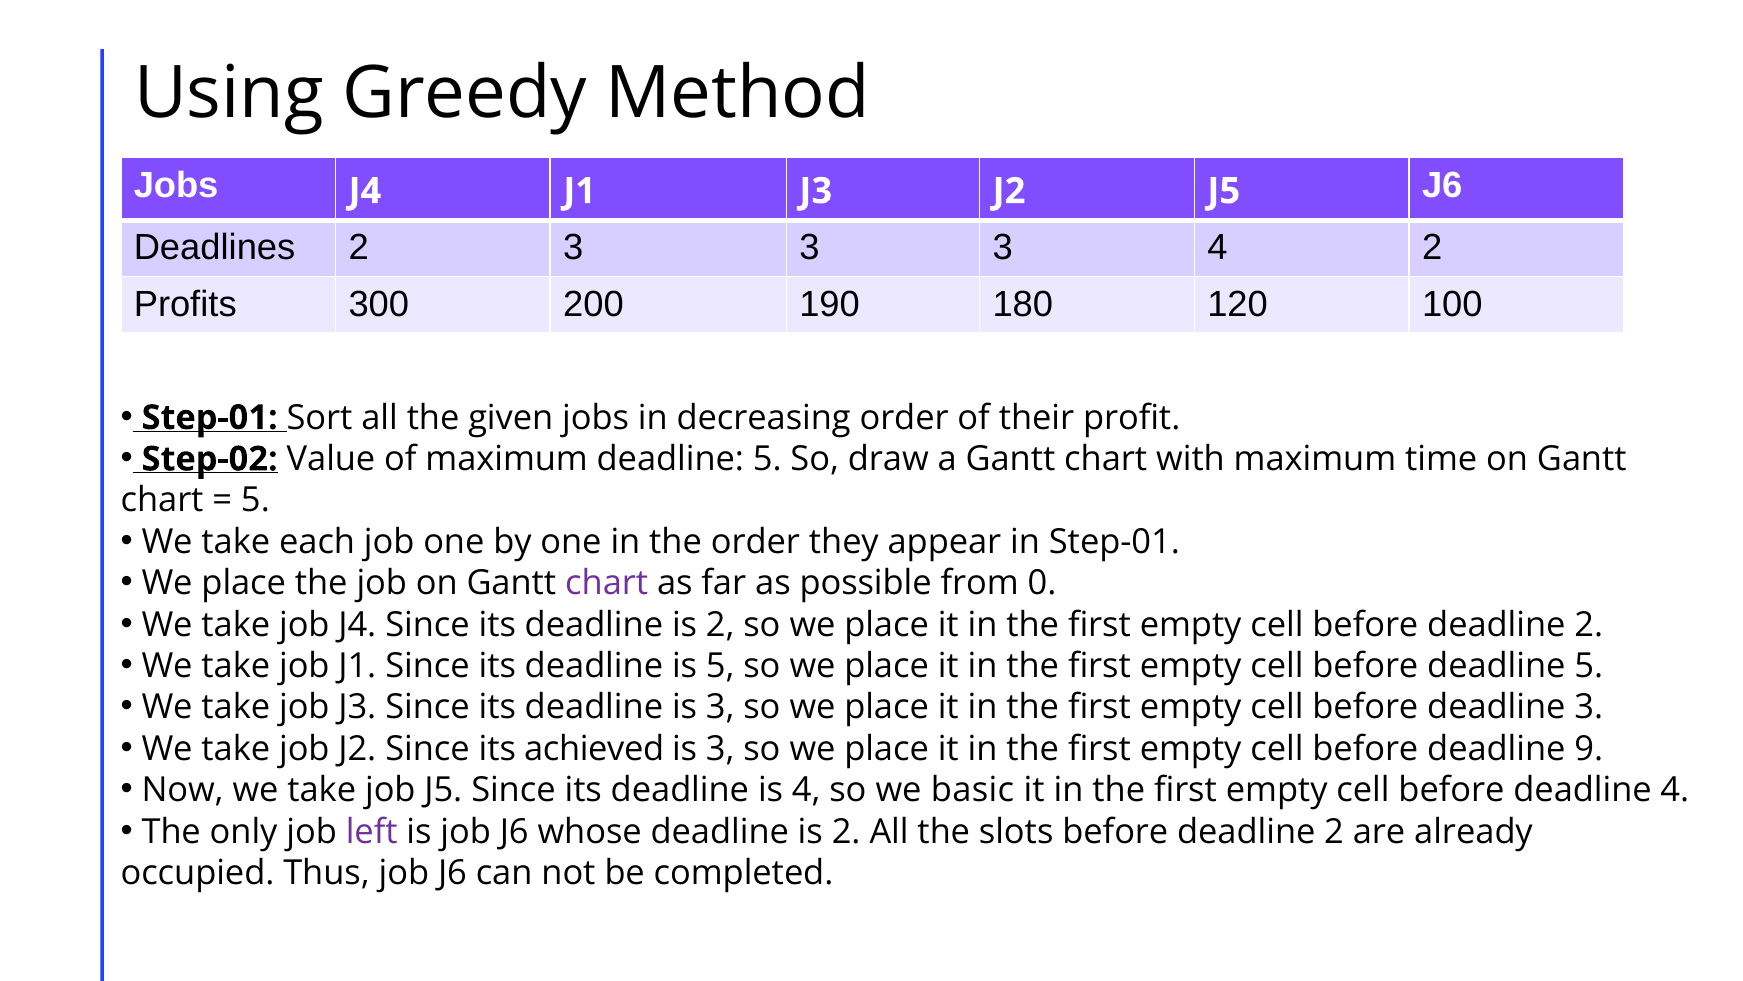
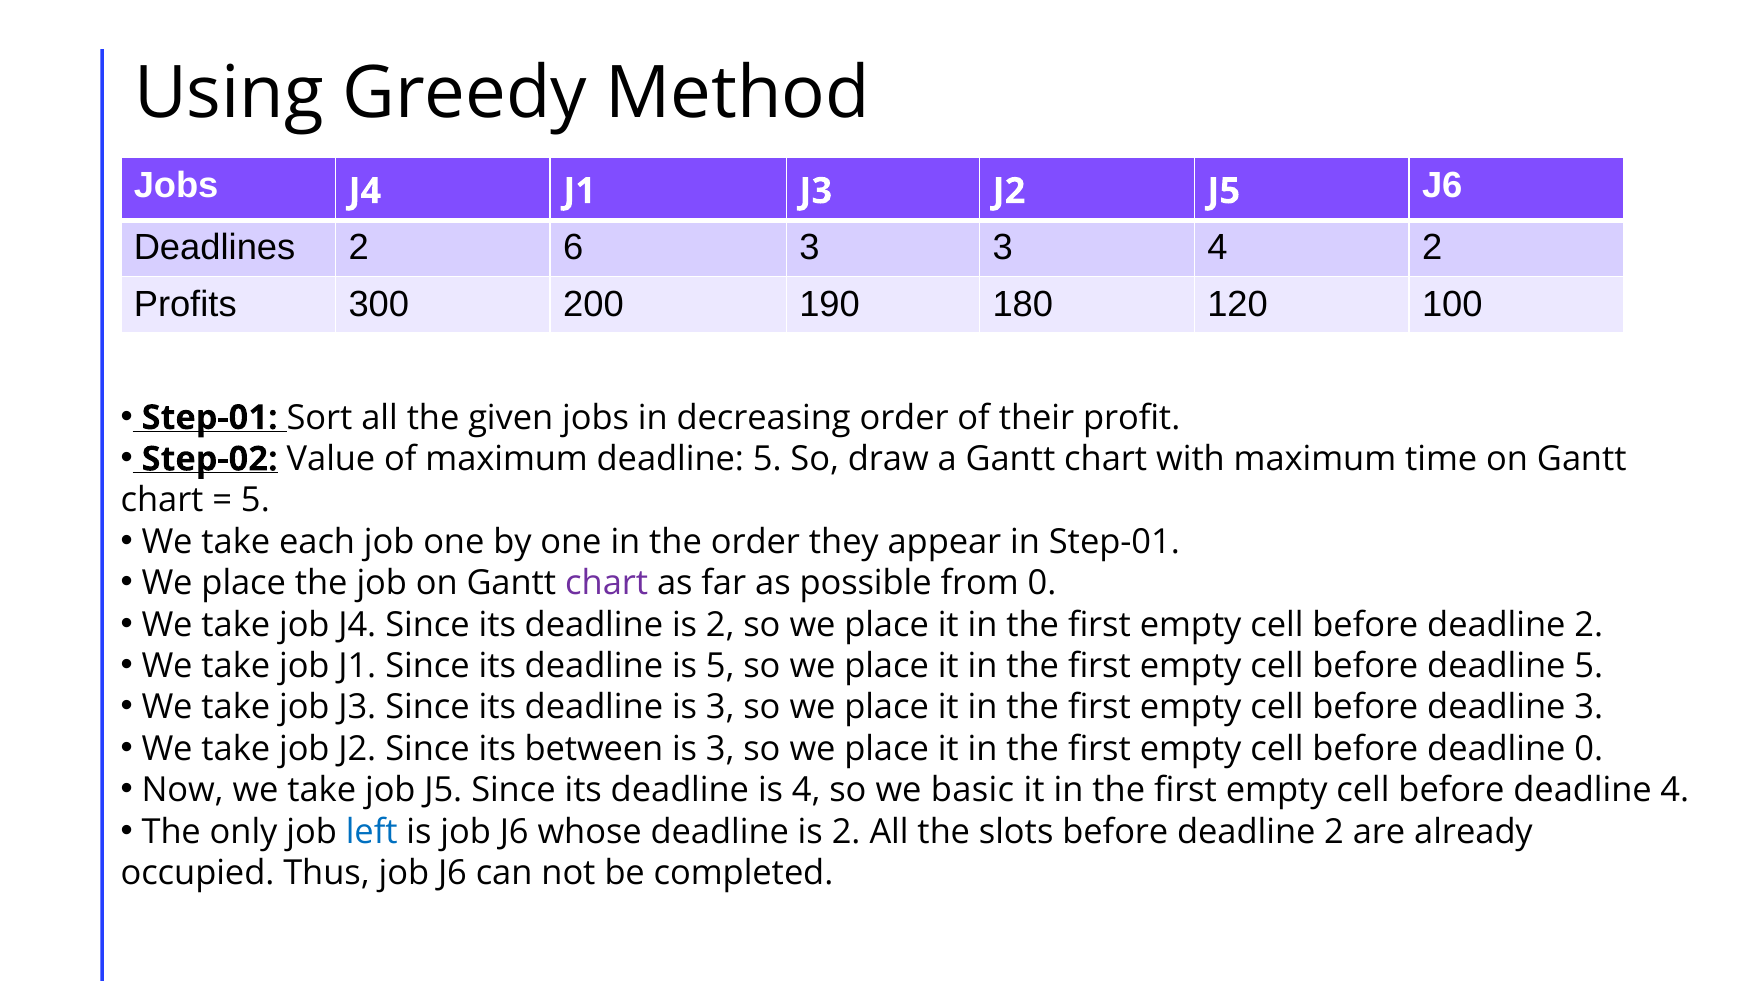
2 3: 3 -> 6
achieved: achieved -> between
deadline 9: 9 -> 0
left colour: purple -> blue
